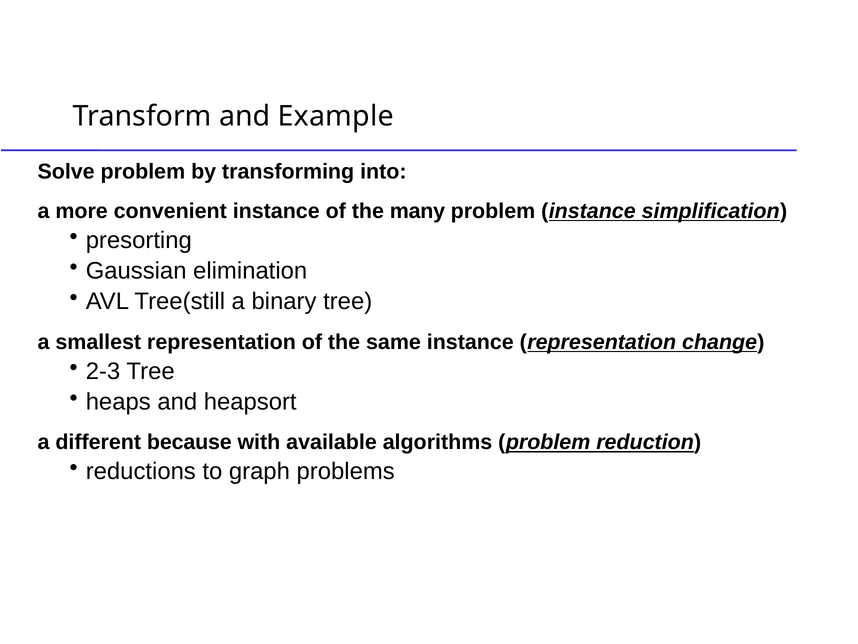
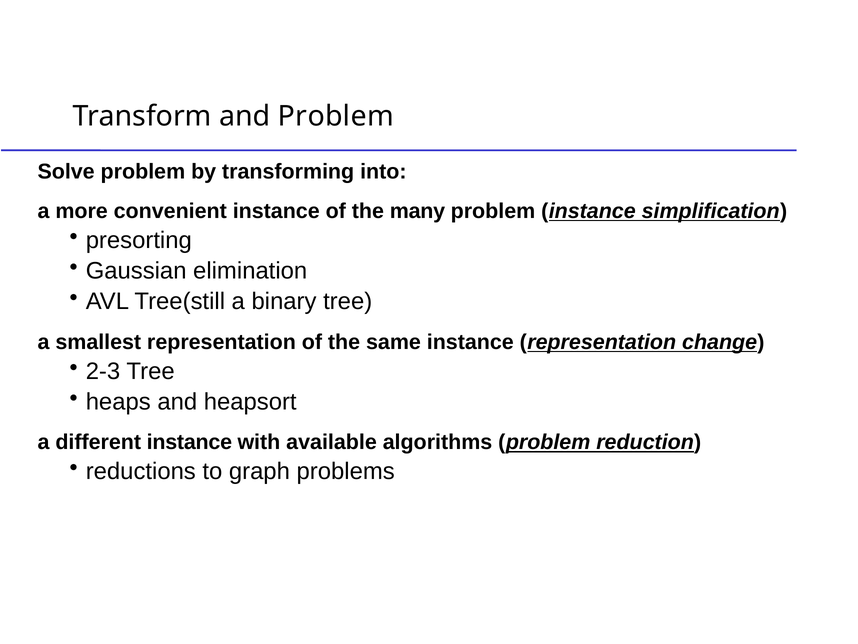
and Example: Example -> Problem
different because: because -> instance
